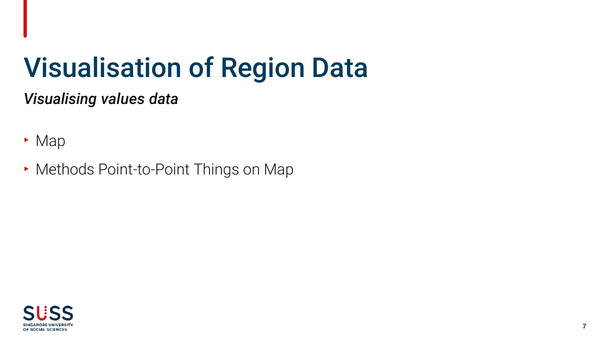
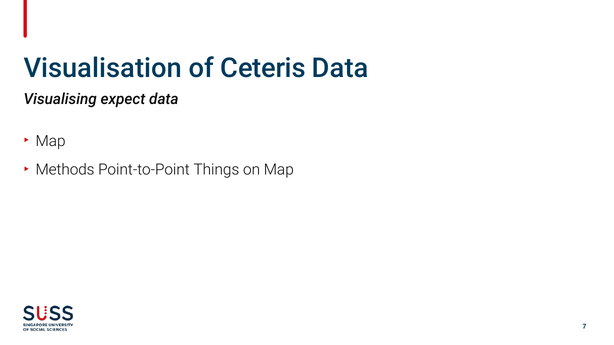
Region: Region -> Ceteris
values: values -> expect
